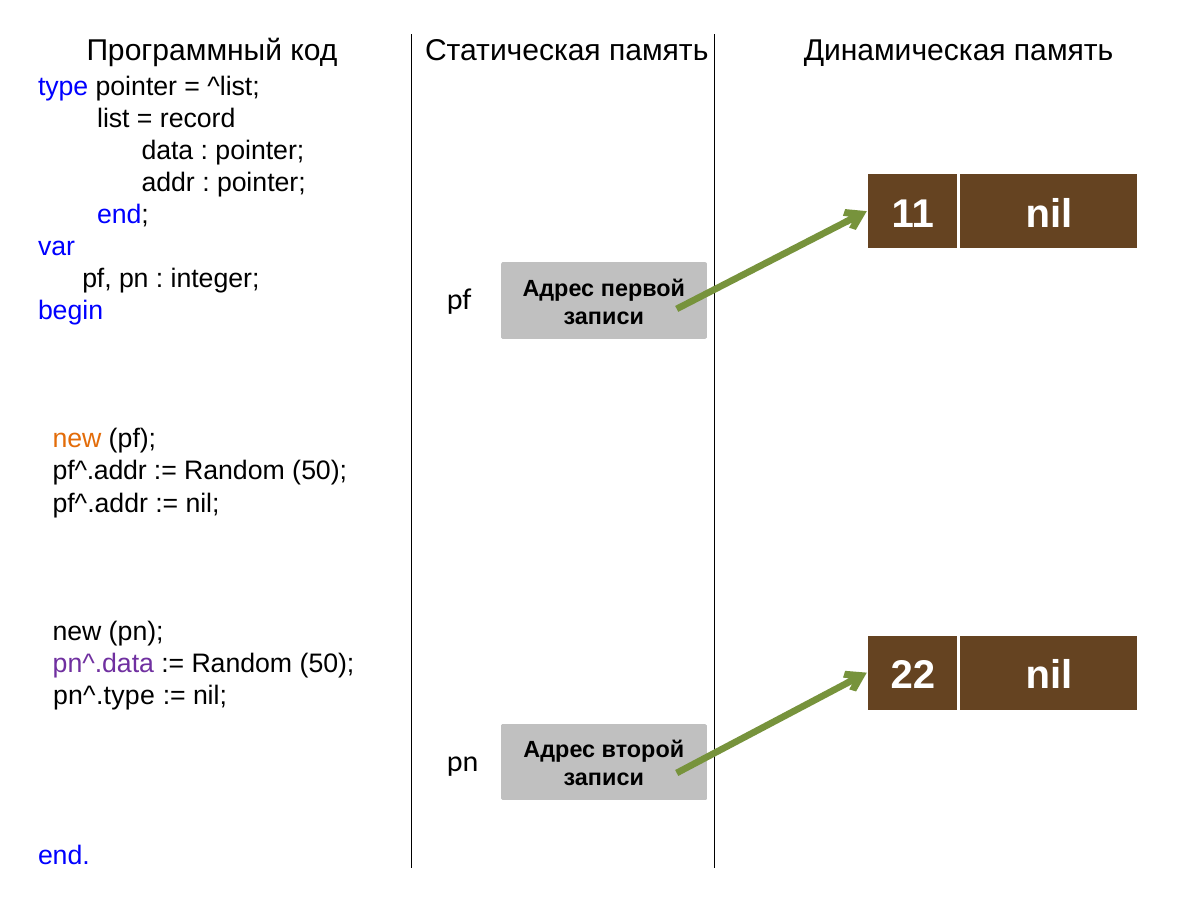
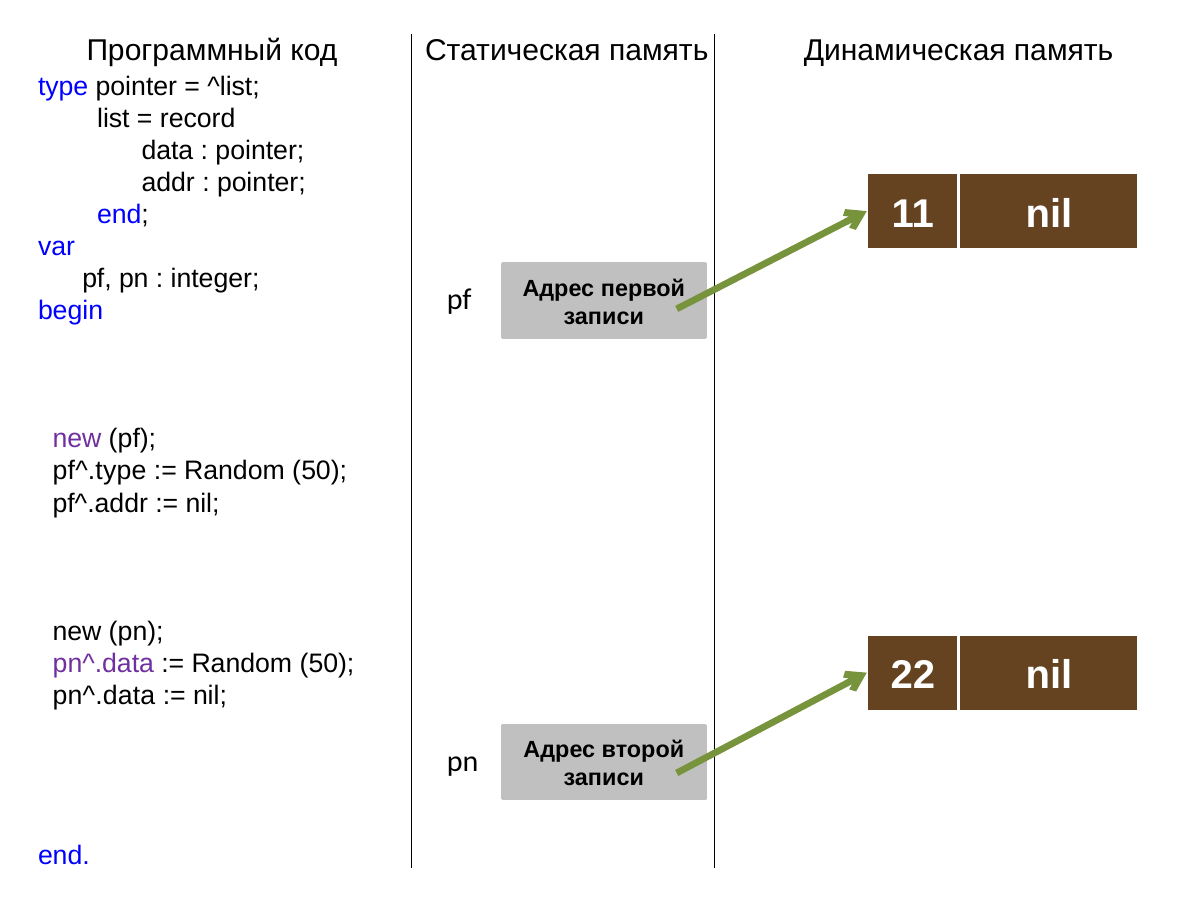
new at (77, 439) colour: orange -> purple
pf^.addr at (100, 471): pf^.addr -> pf^.type
pn^.type at (104, 695): pn^.type -> pn^.data
